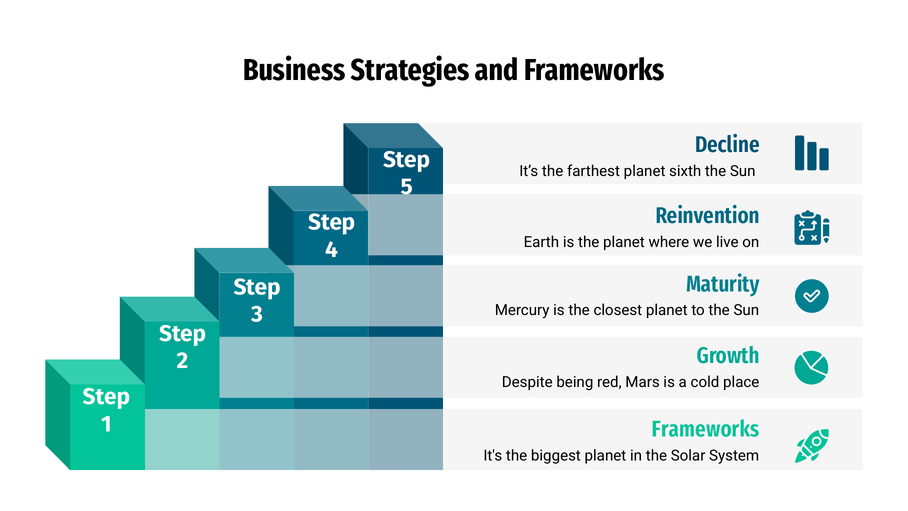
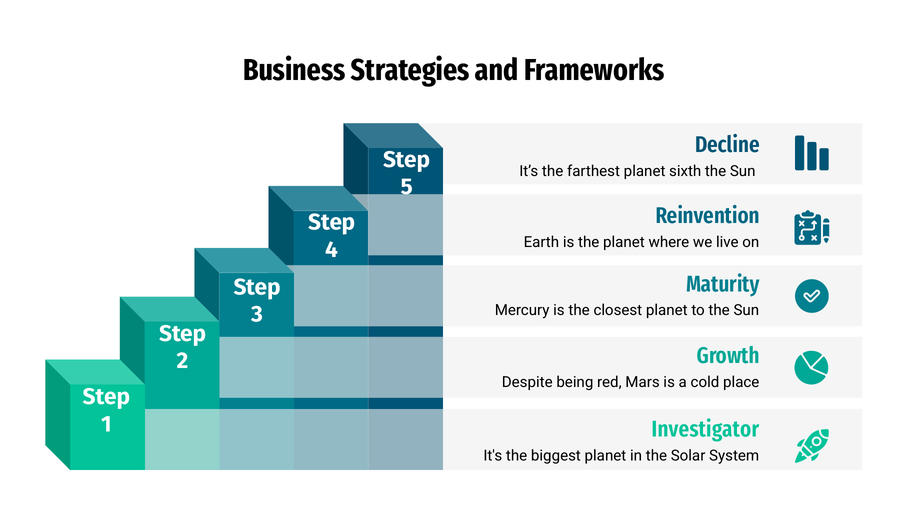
Frameworks at (706, 429): Frameworks -> Investigator
